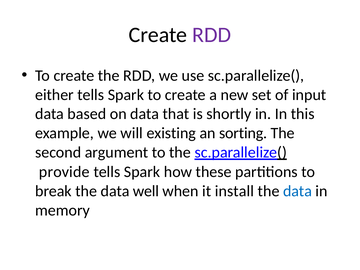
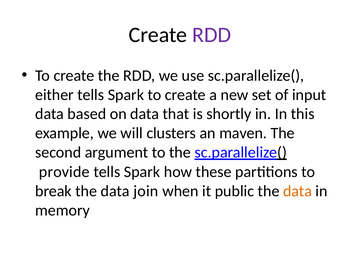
existing: existing -> clusters
sorting: sorting -> maven
well: well -> join
install: install -> public
data at (298, 191) colour: blue -> orange
